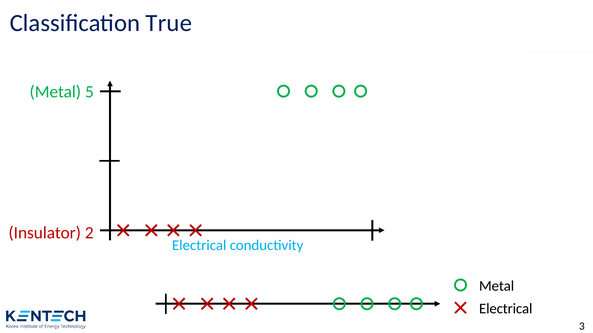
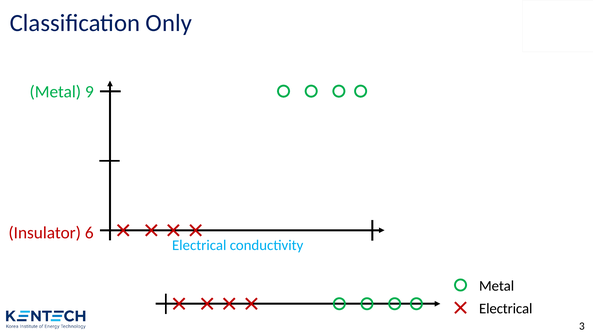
True: True -> Only
5: 5 -> 9
2: 2 -> 6
